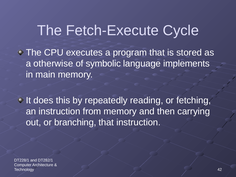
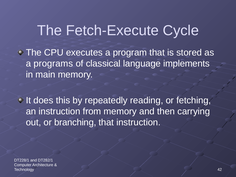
otherwise: otherwise -> programs
symbolic: symbolic -> classical
